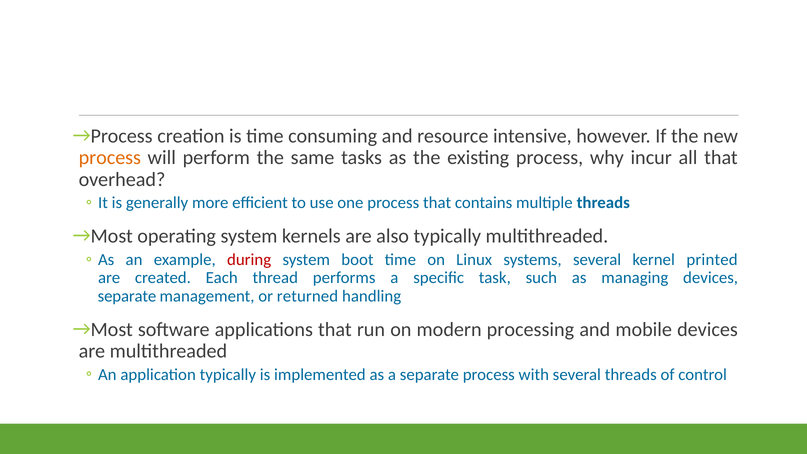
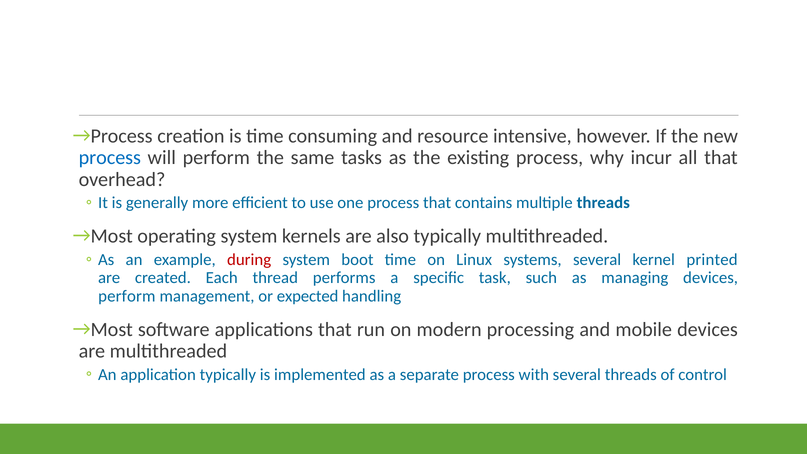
process at (110, 158) colour: orange -> blue
separate at (127, 296): separate -> perform
returned: returned -> expected
